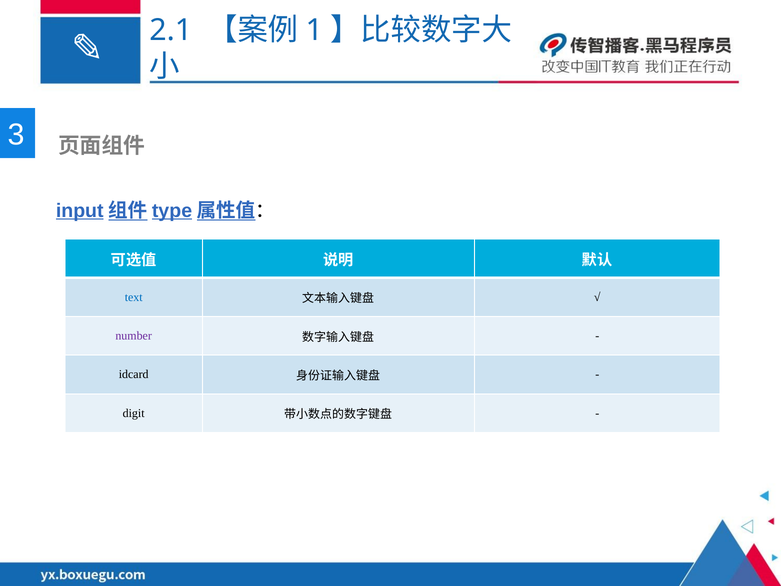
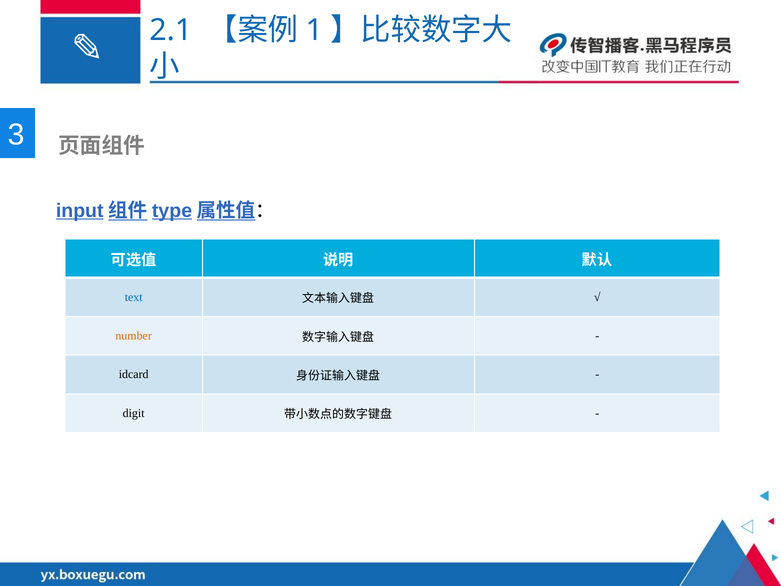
number colour: purple -> orange
